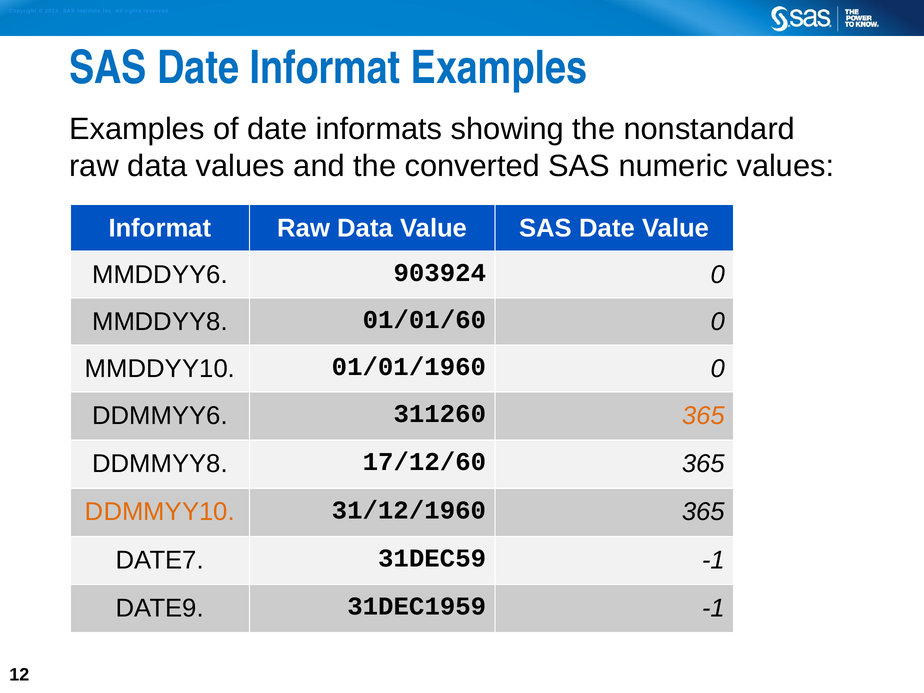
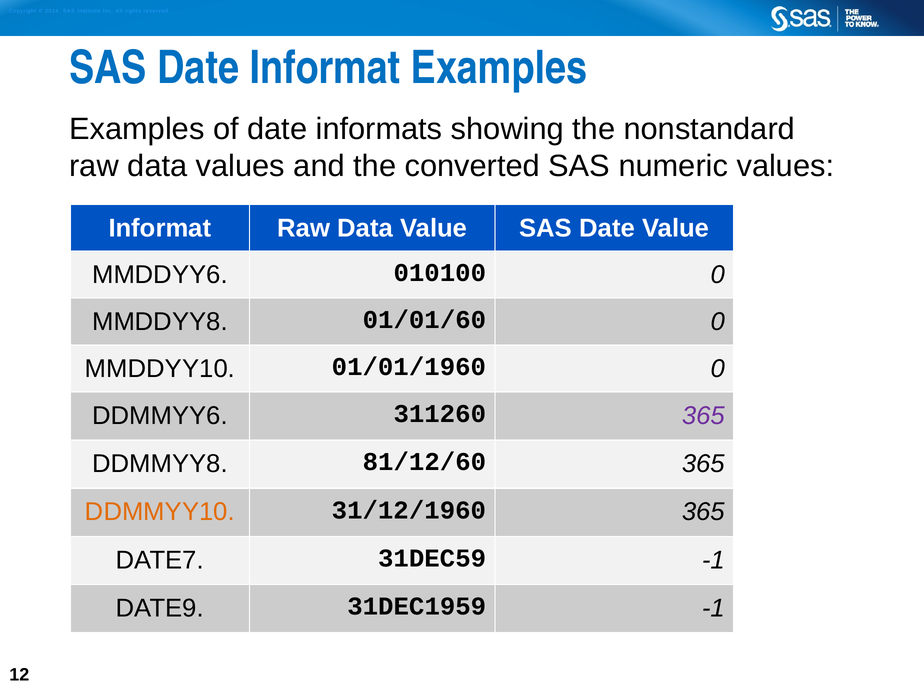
903924: 903924 -> 010100
365 at (703, 416) colour: orange -> purple
17/12/60: 17/12/60 -> 81/12/60
